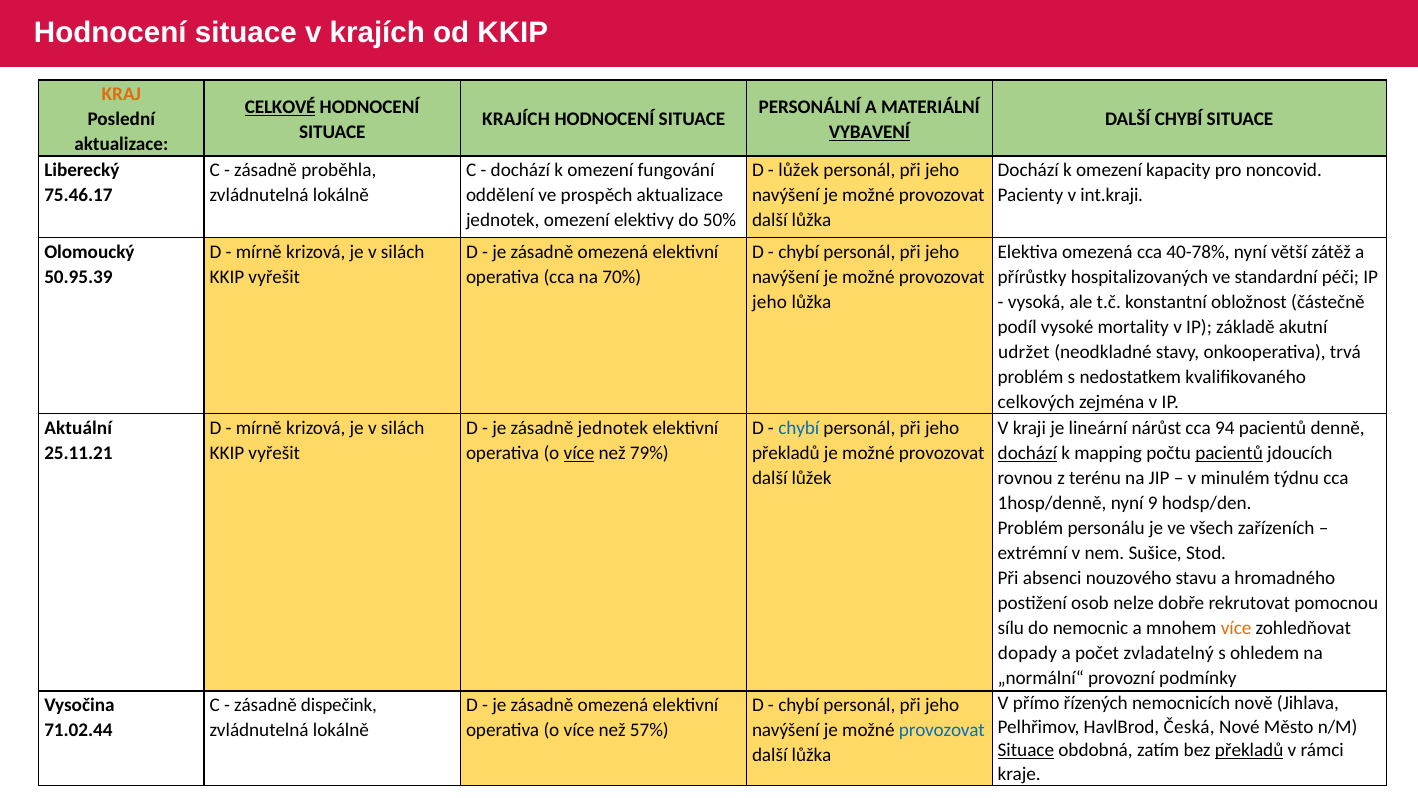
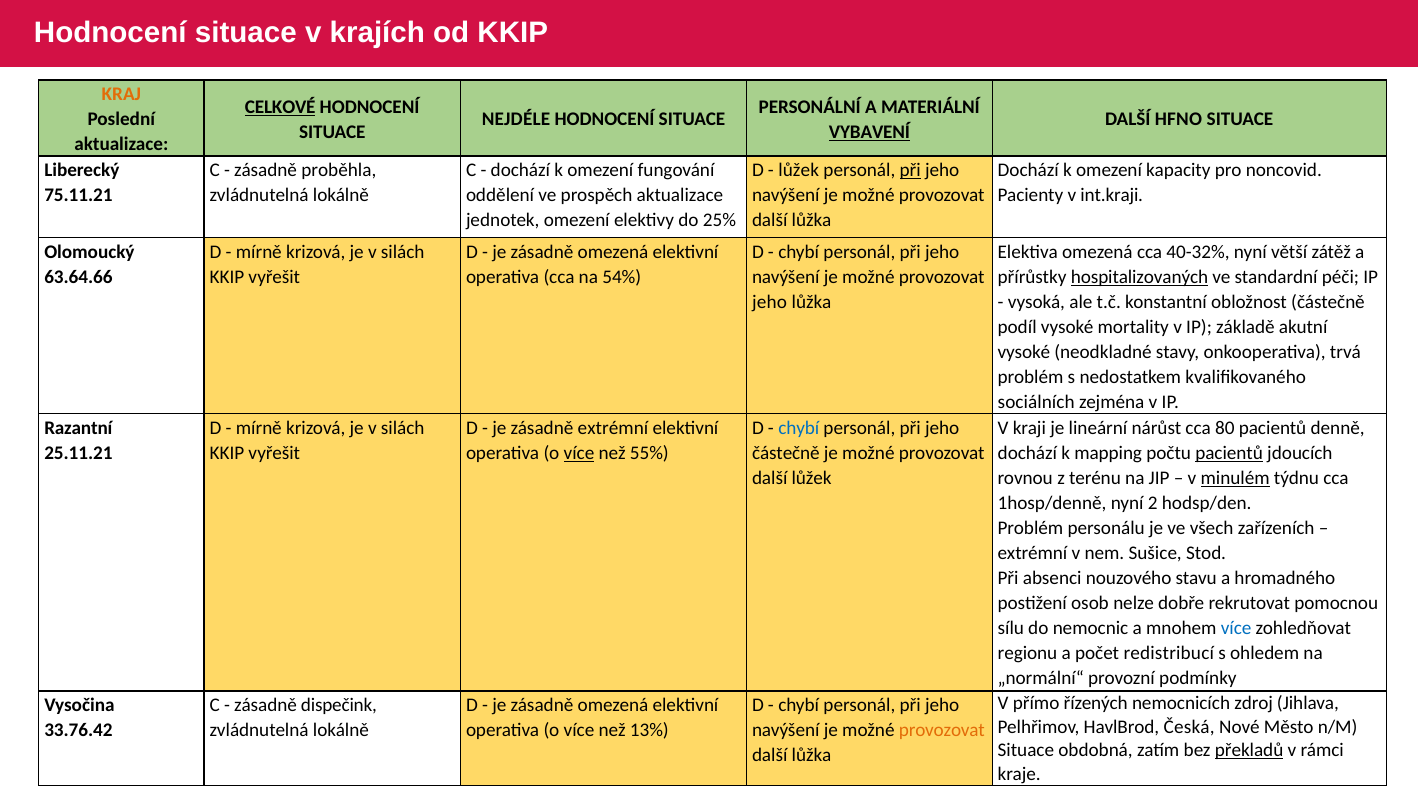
KRAJÍCH at (516, 119): KRAJÍCH -> NEJDÉLE
DALŠÍ CHYBÍ: CHYBÍ -> HFNO
při at (910, 170) underline: none -> present
75.46.17: 75.46.17 -> 75.11.21
50%: 50% -> 25%
40-78%: 40-78% -> 40-32%
50.95.39: 50.95.39 -> 63.64.66
70%: 70% -> 54%
hospitalizovaných underline: none -> present
udržet at (1024, 352): udržet -> vysoké
celkových: celkových -> sociálních
Aktuální: Aktuální -> Razantní
zásadně jednotek: jednotek -> extrémní
94: 94 -> 80
79%: 79% -> 55%
překladů at (786, 453): překladů -> částečně
dochází at (1027, 453) underline: present -> none
minulém underline: none -> present
9: 9 -> 2
více at (1236, 628) colour: orange -> blue
dopady: dopady -> regionu
zvladatelný: zvladatelný -> redistribucí
nově: nově -> zdroj
71.02.44: 71.02.44 -> 33.76.42
57%: 57% -> 13%
provozovat at (942, 730) colour: blue -> orange
Situace at (1026, 750) underline: present -> none
